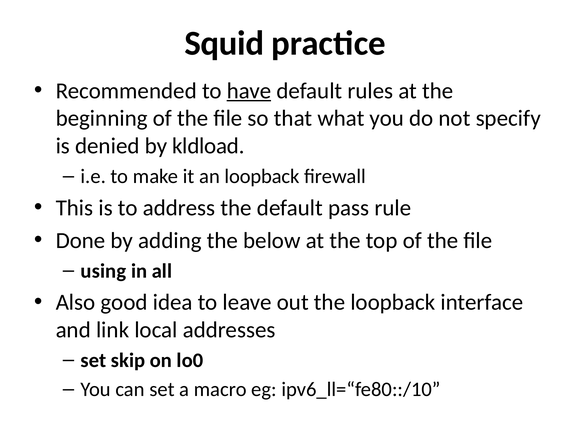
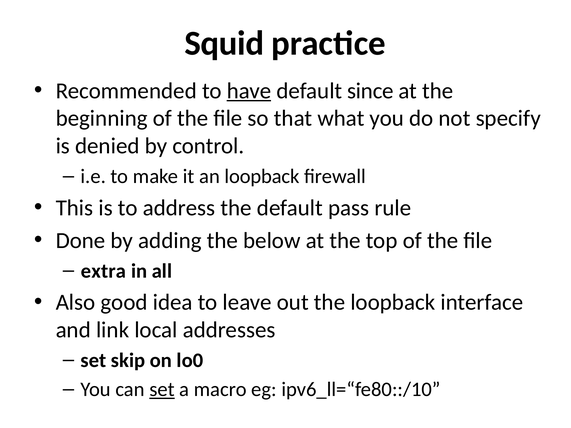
rules: rules -> since
kldload: kldload -> control
using: using -> extra
set at (162, 390) underline: none -> present
